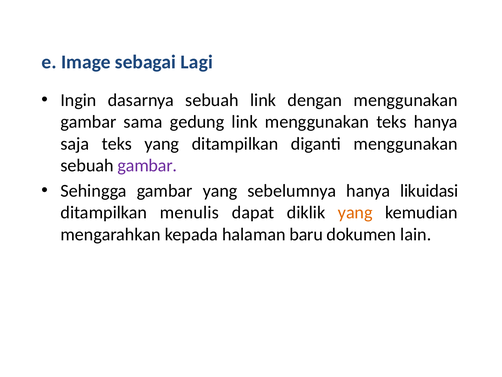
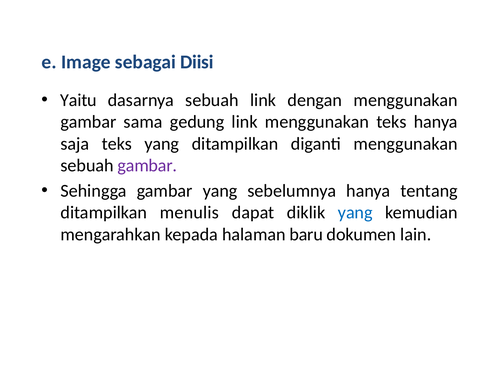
Lagi: Lagi -> Diisi
Ingin: Ingin -> Yaitu
likuidasi: likuidasi -> tentang
yang at (355, 212) colour: orange -> blue
